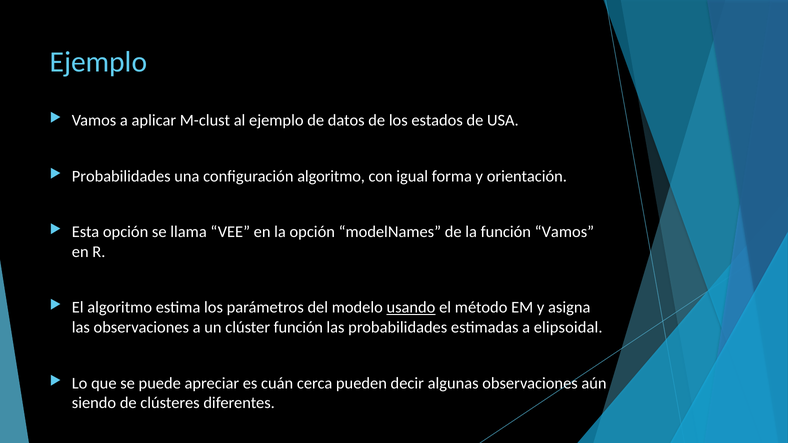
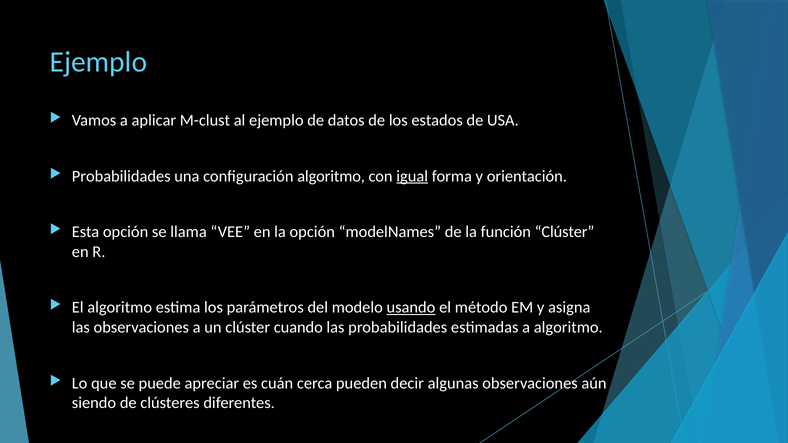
igual underline: none -> present
función Vamos: Vamos -> Clúster
clúster función: función -> cuando
a elipsoidal: elipsoidal -> algoritmo
